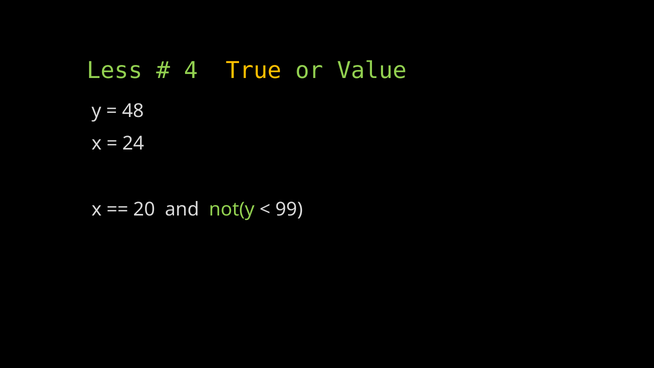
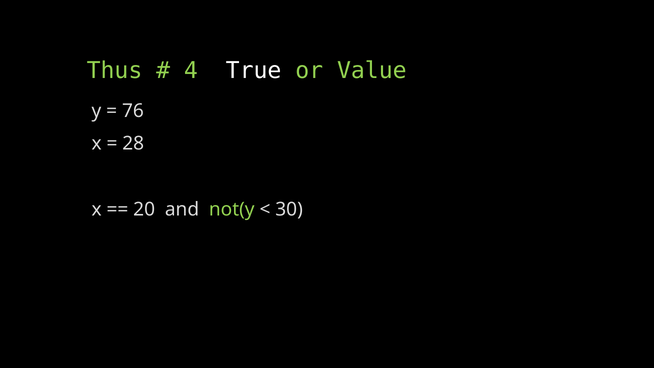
Less: Less -> Thus
True colour: yellow -> white
48: 48 -> 76
24: 24 -> 28
99: 99 -> 30
